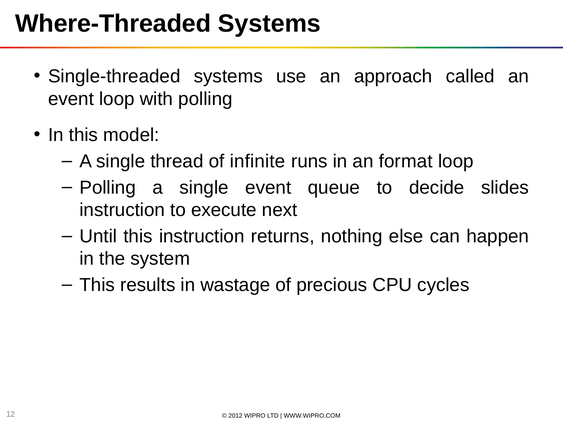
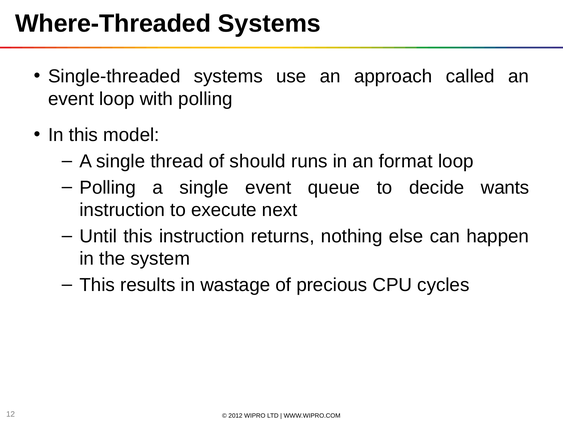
infinite: infinite -> should
slides: slides -> wants
